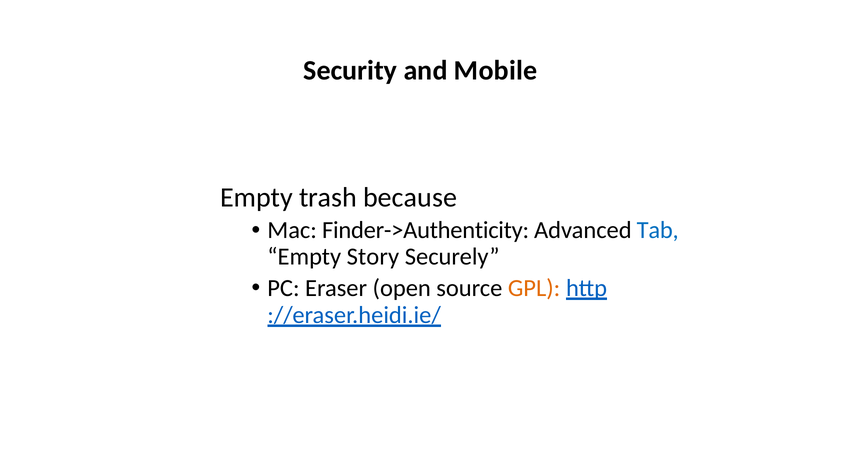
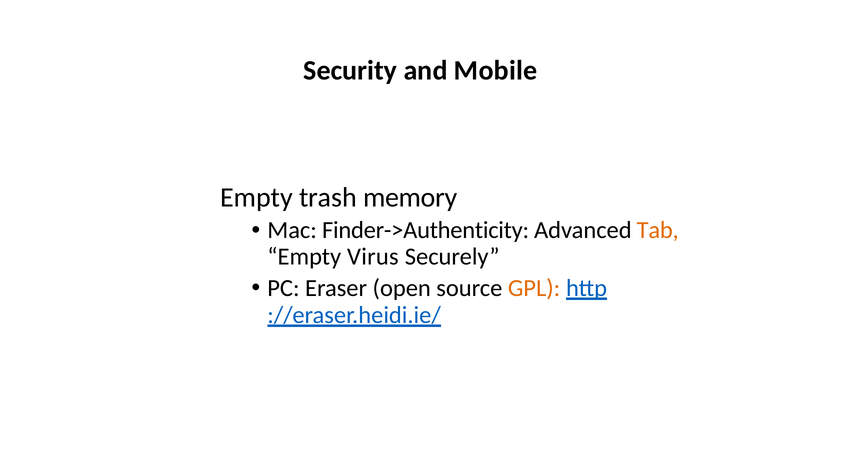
because: because -> memory
Tab colour: blue -> orange
Story: Story -> Virus
